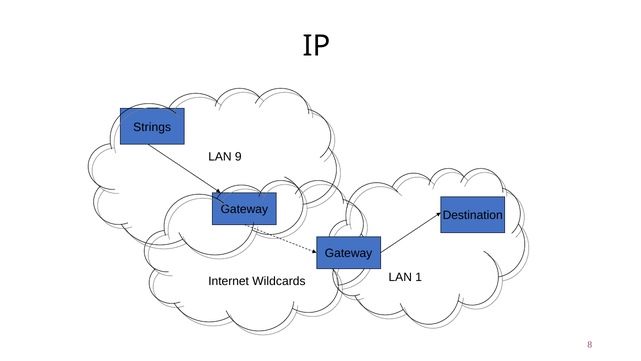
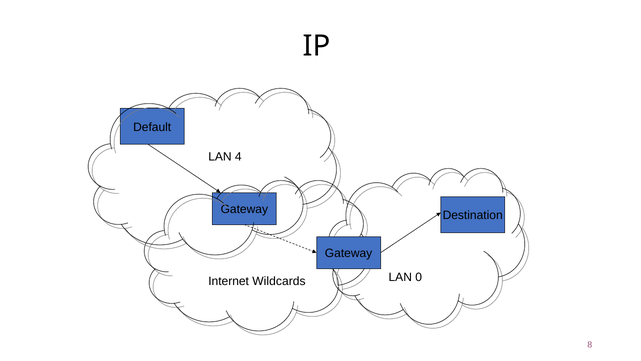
Strings: Strings -> Default
9: 9 -> 4
1: 1 -> 0
